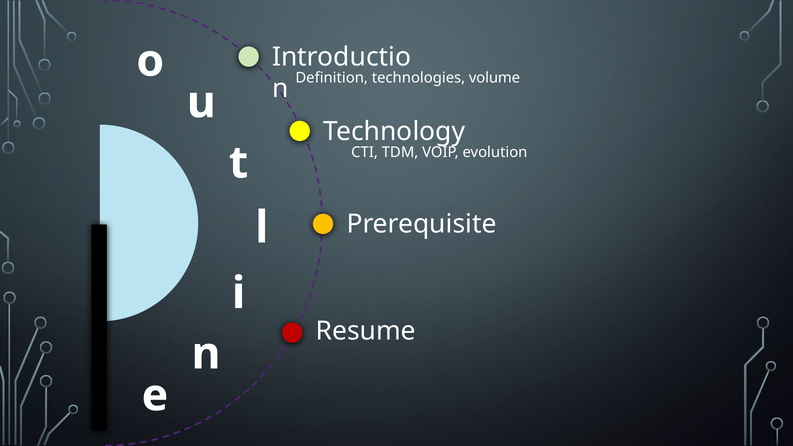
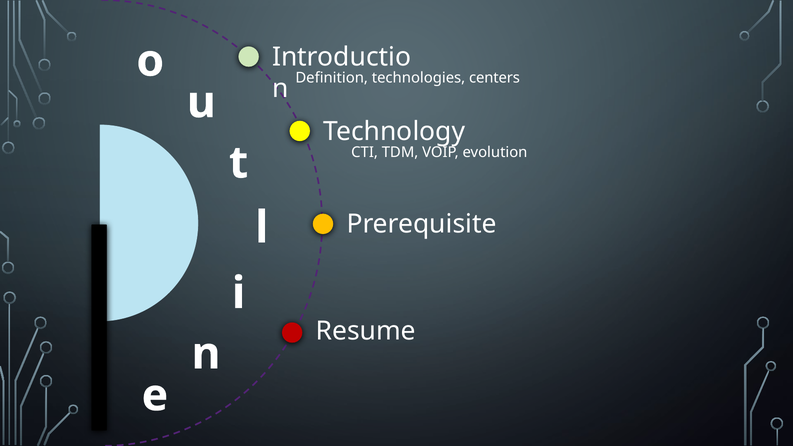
volume: volume -> centers
